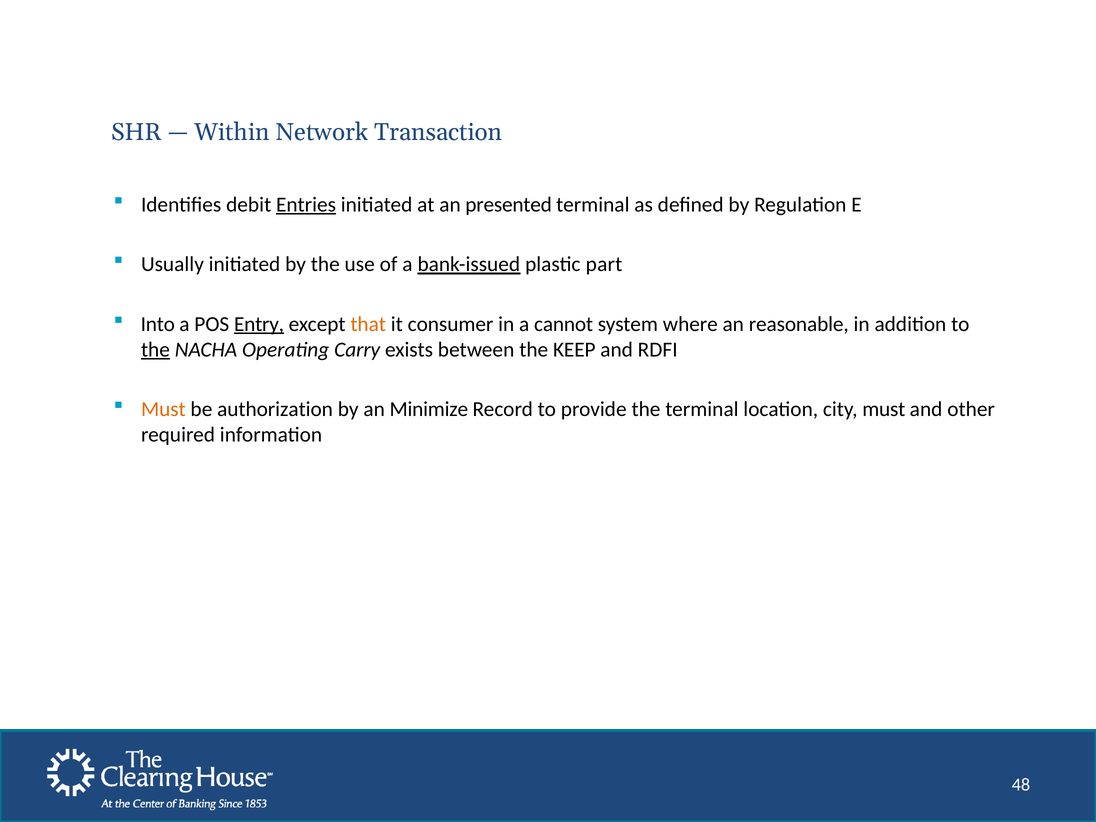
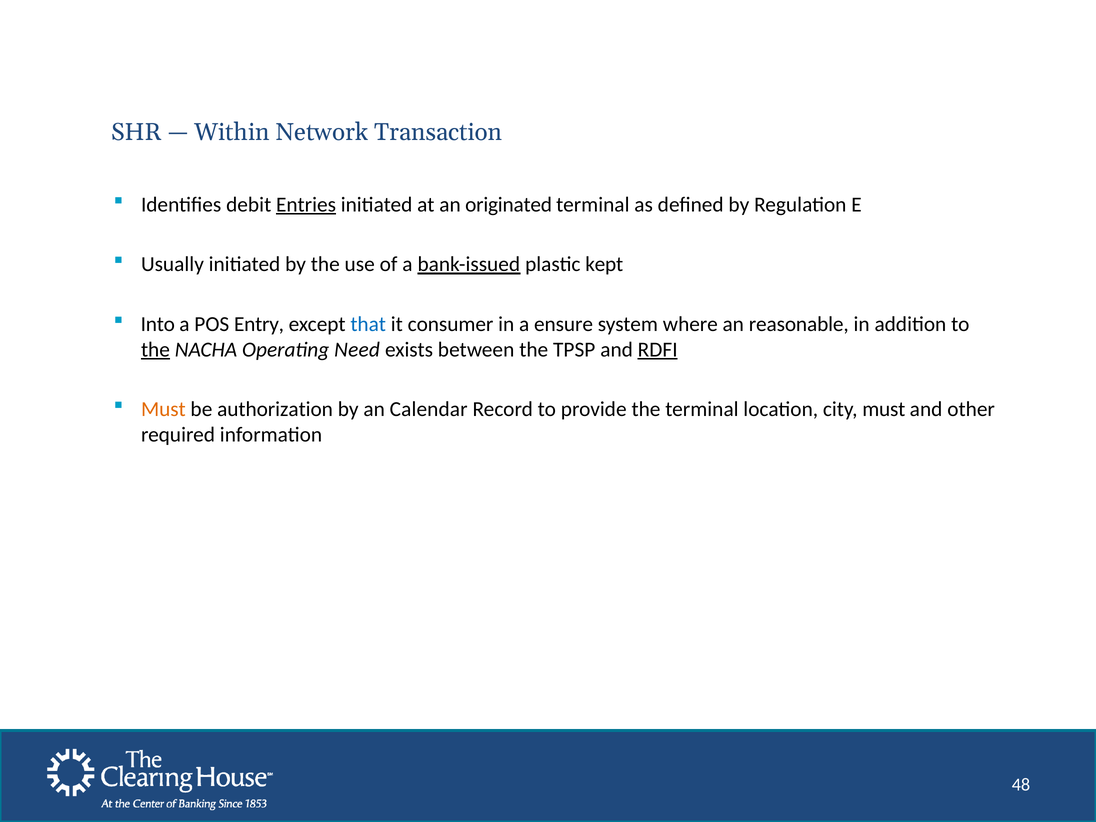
presented: presented -> originated
part: part -> kept
Entry underline: present -> none
that colour: orange -> blue
cannot: cannot -> ensure
Carry: Carry -> Need
KEEP: KEEP -> TPSP
RDFI underline: none -> present
Minimize: Minimize -> Calendar
